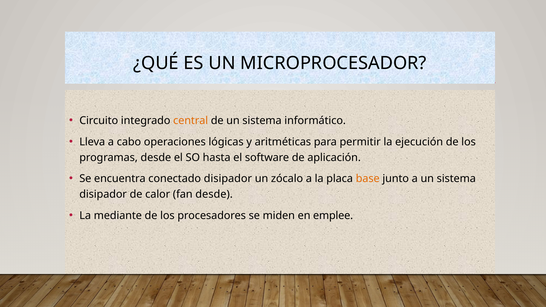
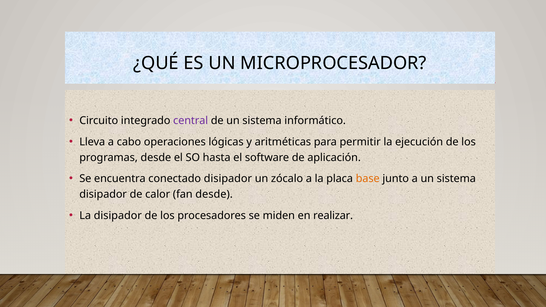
central colour: orange -> purple
La mediante: mediante -> disipador
emplee: emplee -> realizar
